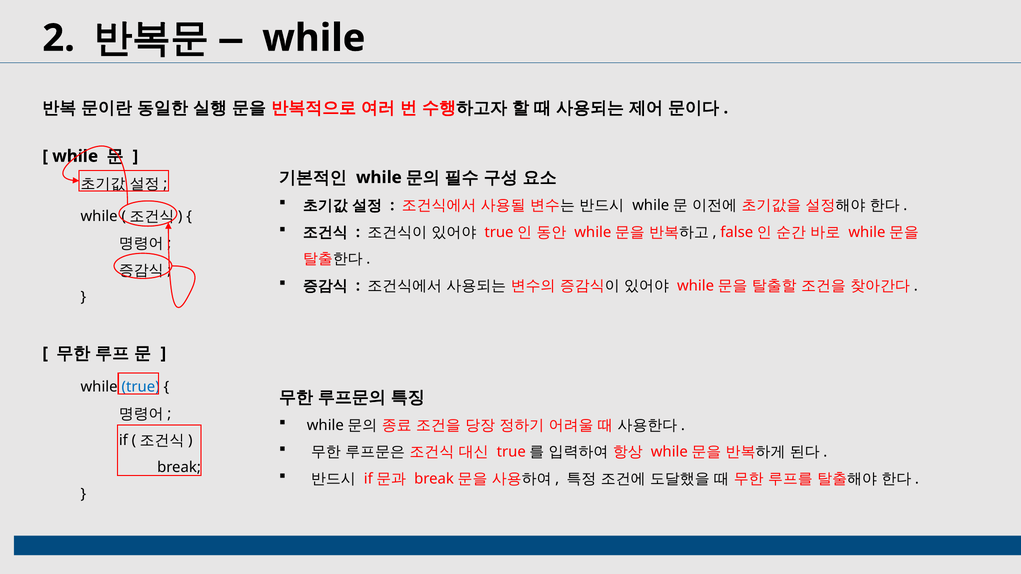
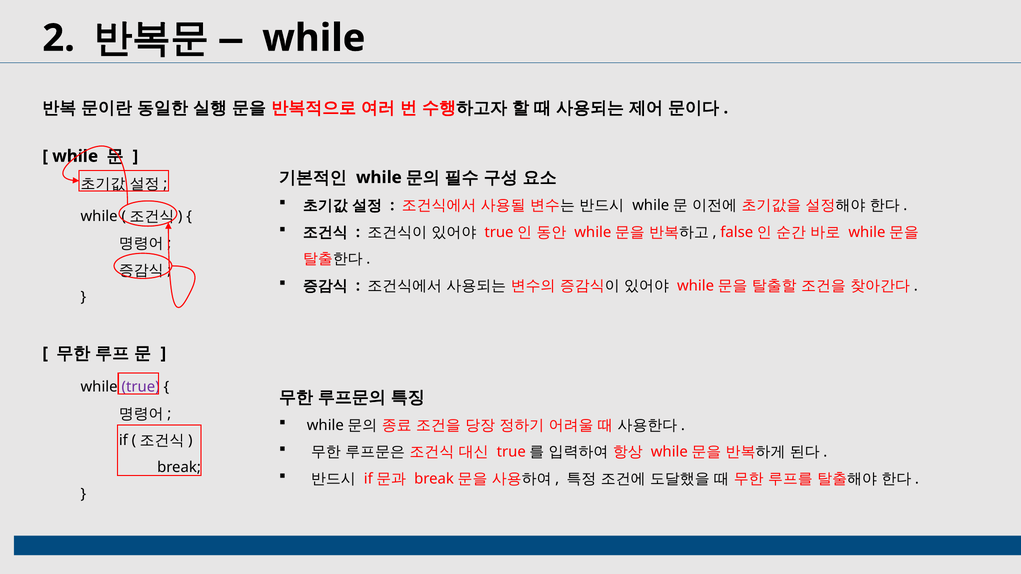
true colour: blue -> purple
